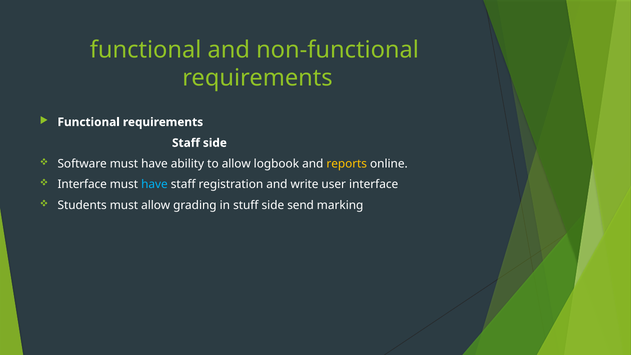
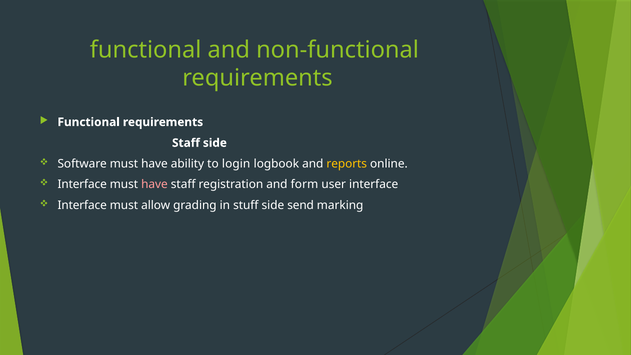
to allow: allow -> login
have at (154, 184) colour: light blue -> pink
write: write -> form
Students at (82, 205): Students -> Interface
